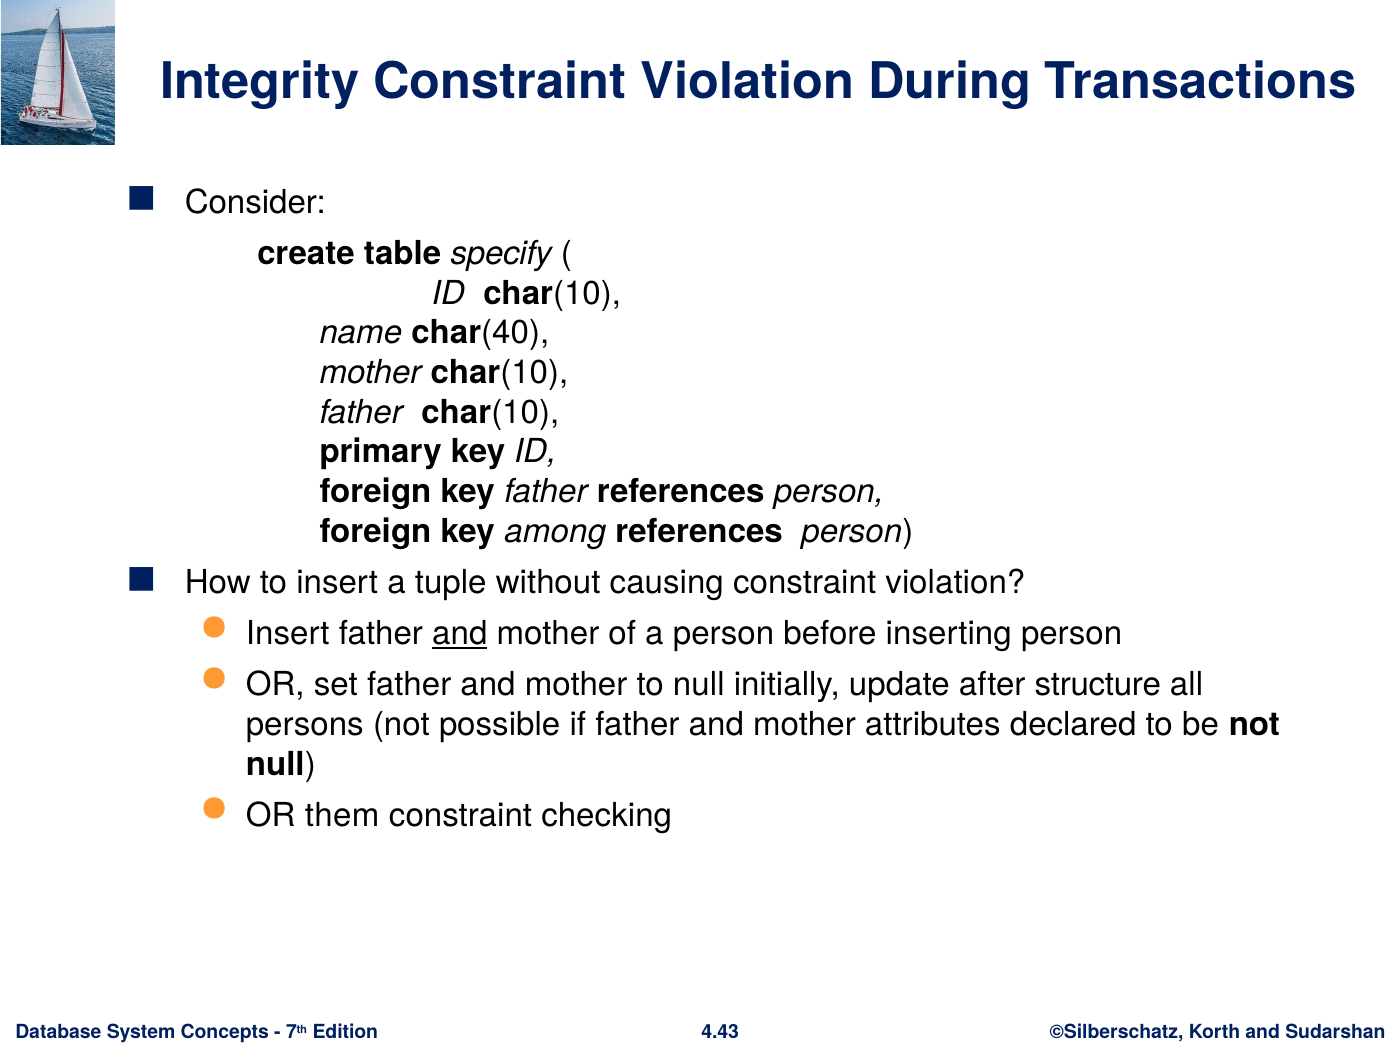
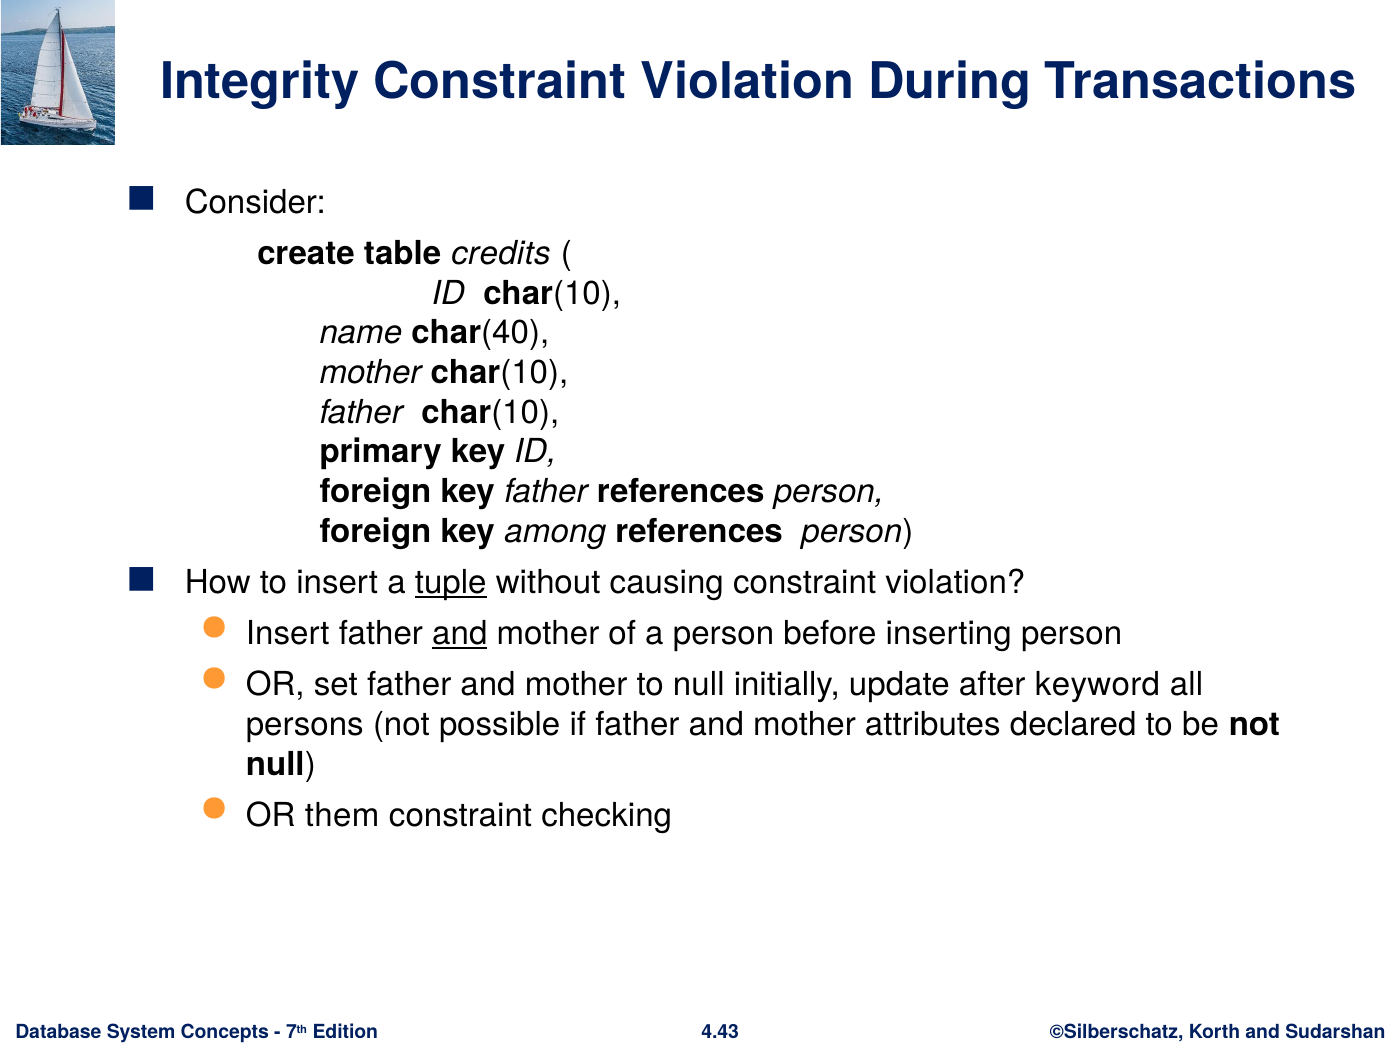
specify: specify -> credits
tuple underline: none -> present
structure: structure -> keyword
